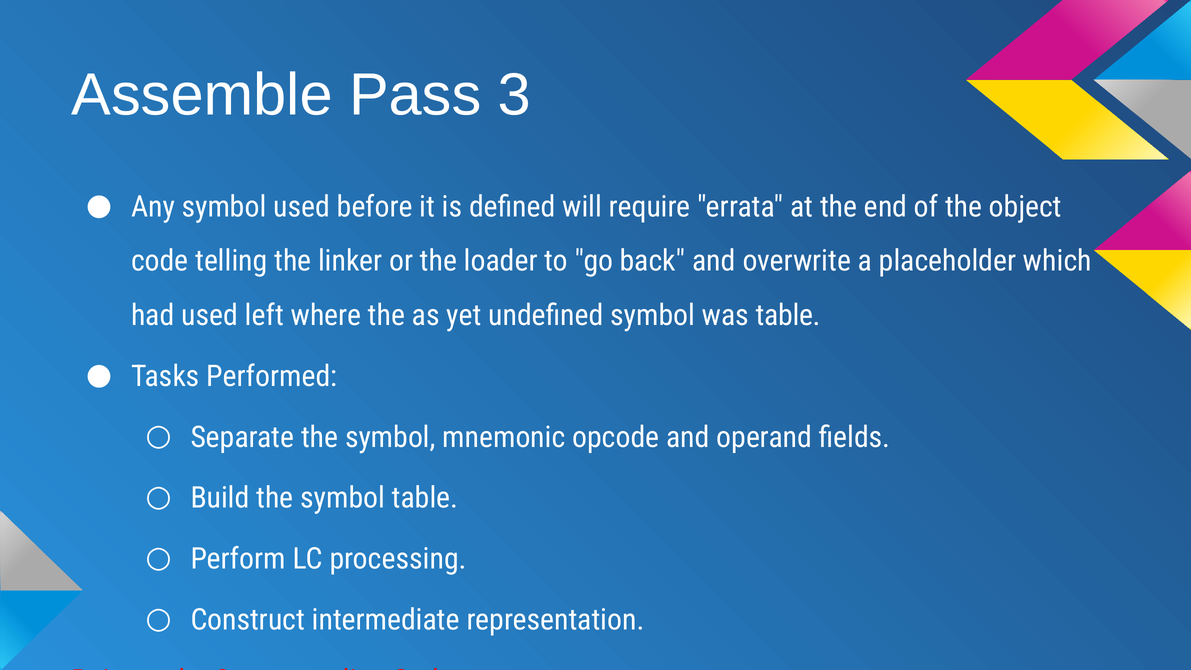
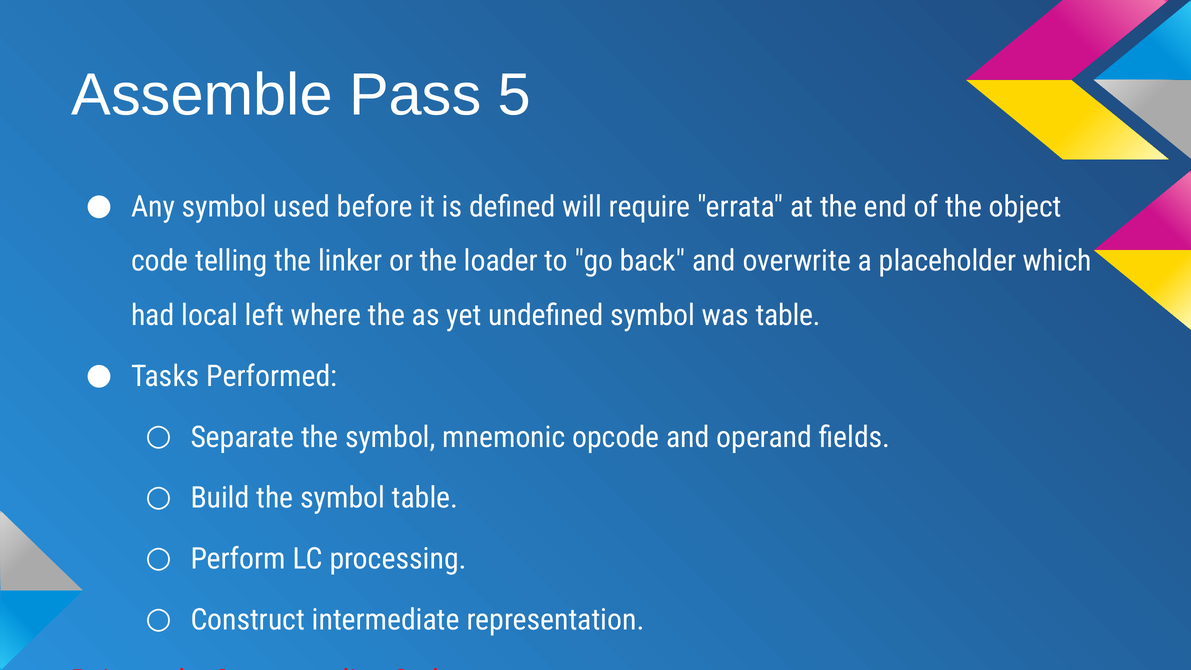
3: 3 -> 5
had used: used -> local
